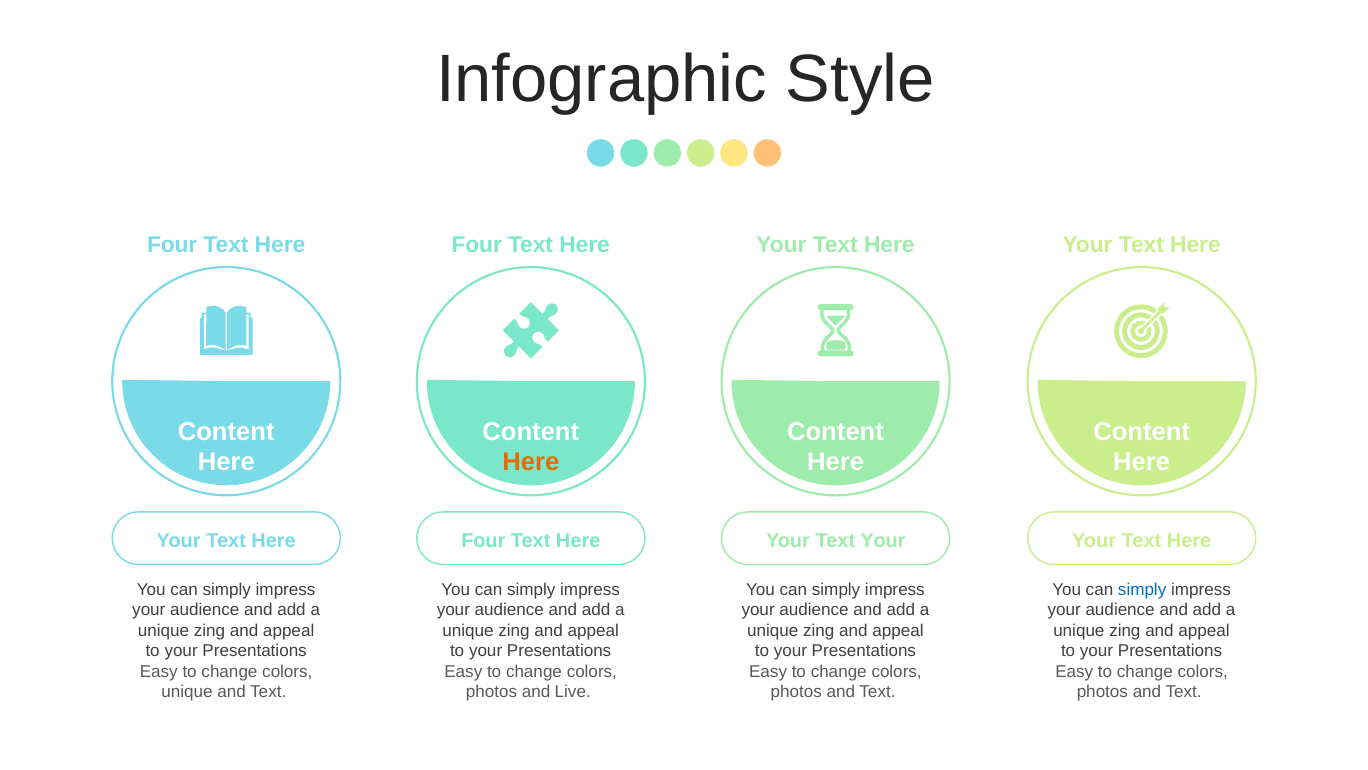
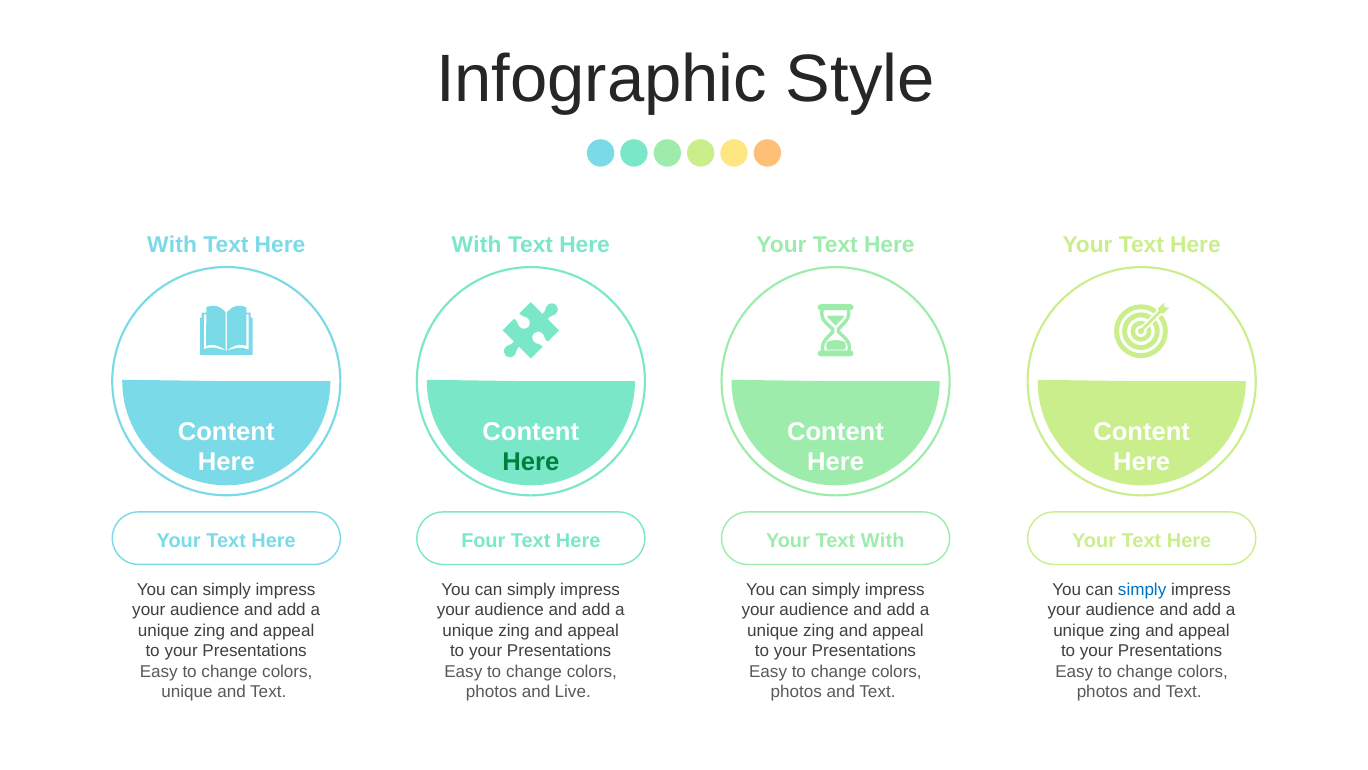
Four at (172, 245): Four -> With
Four at (477, 245): Four -> With
Here at (531, 462) colour: orange -> green
Text Your: Your -> With
